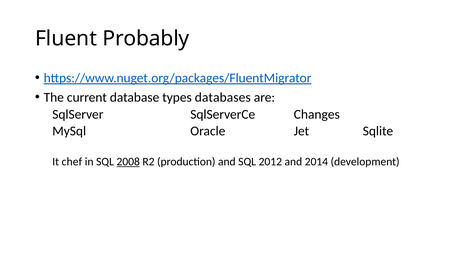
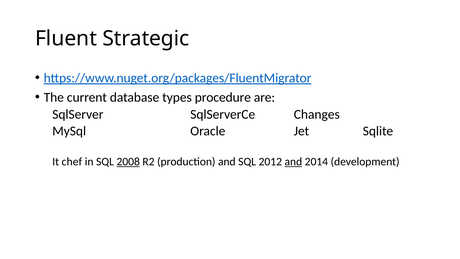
Probably: Probably -> Strategic
databases: databases -> procedure
and at (293, 162) underline: none -> present
